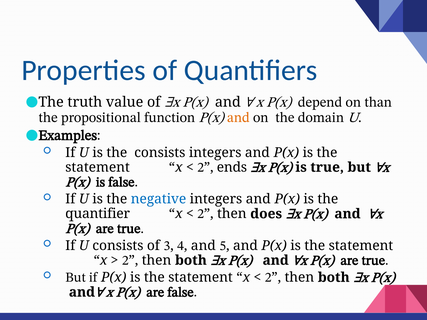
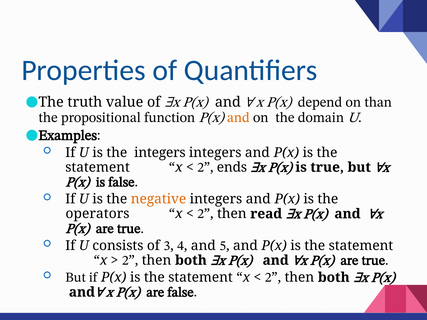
the consists: consists -> integers
negative colour: blue -> orange
quantifier: quantifier -> operators
does: does -> read
